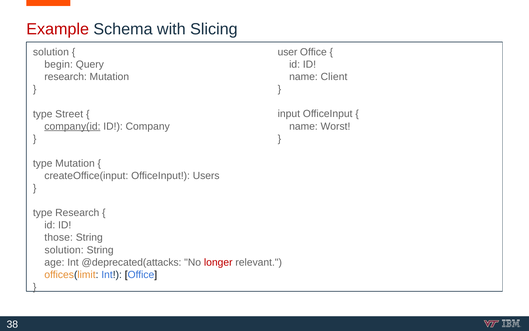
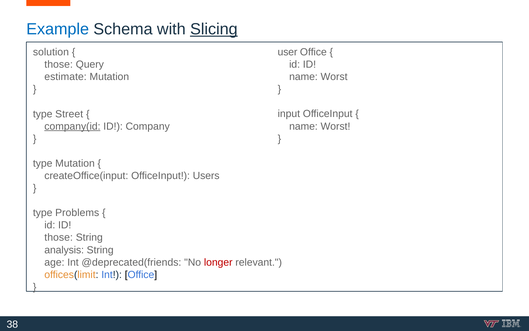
Example colour: red -> blue
Slicing underline: none -> present
begin at (59, 64): begin -> those
Client at (334, 77): Client -> Worst
research at (66, 77): research -> estimate
type Research: Research -> Problems
solution at (64, 250): solution -> analysis
@deprecated(attacks: @deprecated(attacks -> @deprecated(friends
